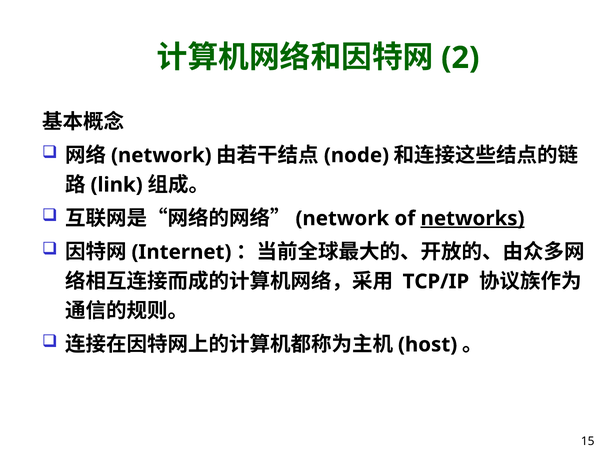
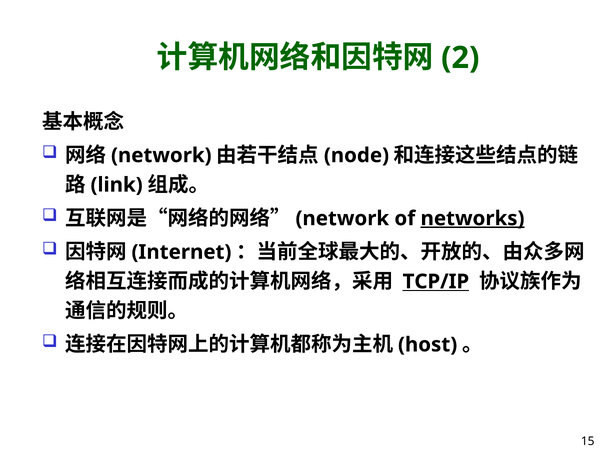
TCP/IP underline: none -> present
